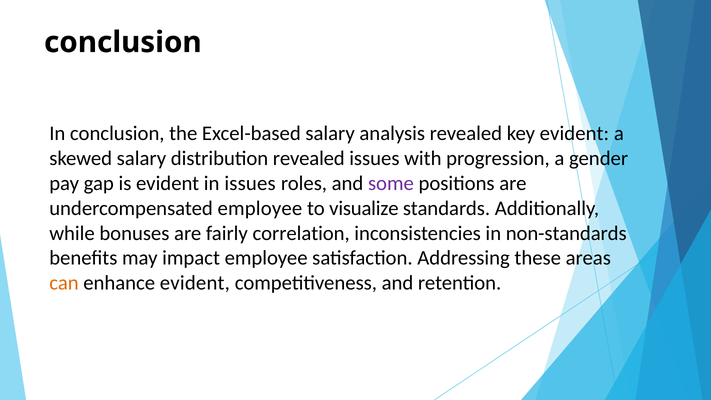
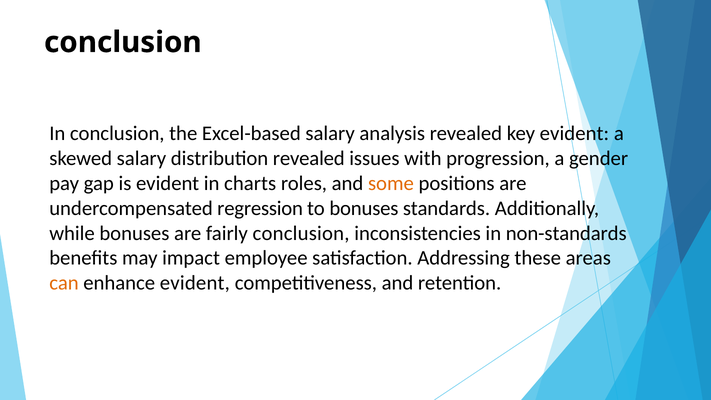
in issues: issues -> charts
some colour: purple -> orange
undercompensated employee: employee -> regression
to visualize: visualize -> bonuses
fairly correlation: correlation -> conclusion
